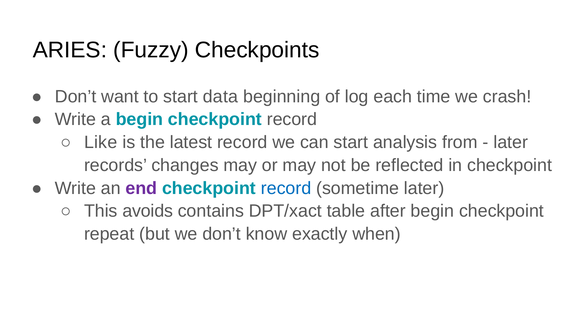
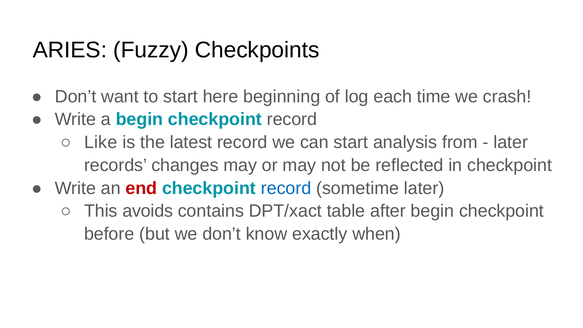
data: data -> here
end colour: purple -> red
repeat: repeat -> before
